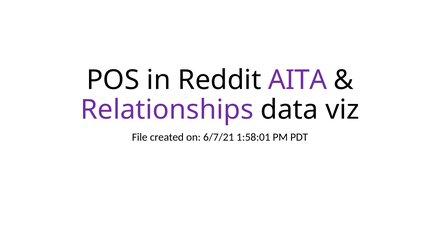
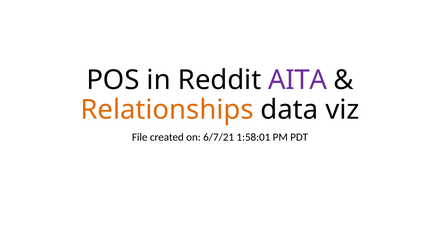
Relationships colour: purple -> orange
